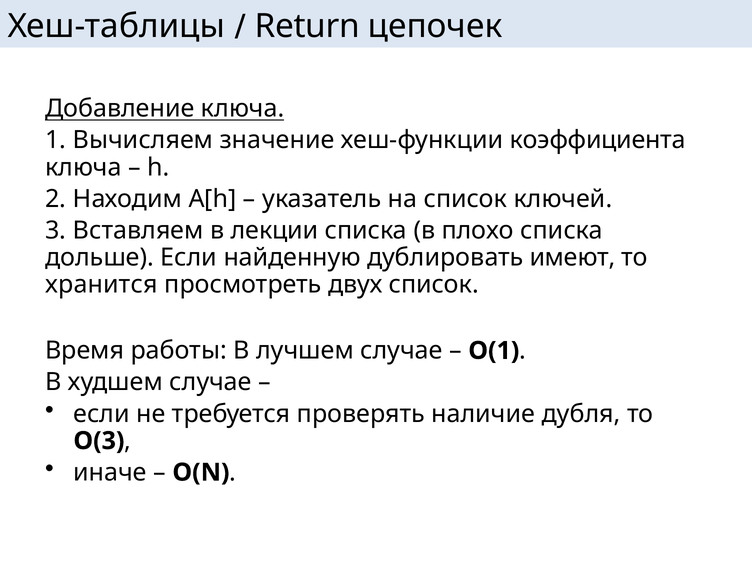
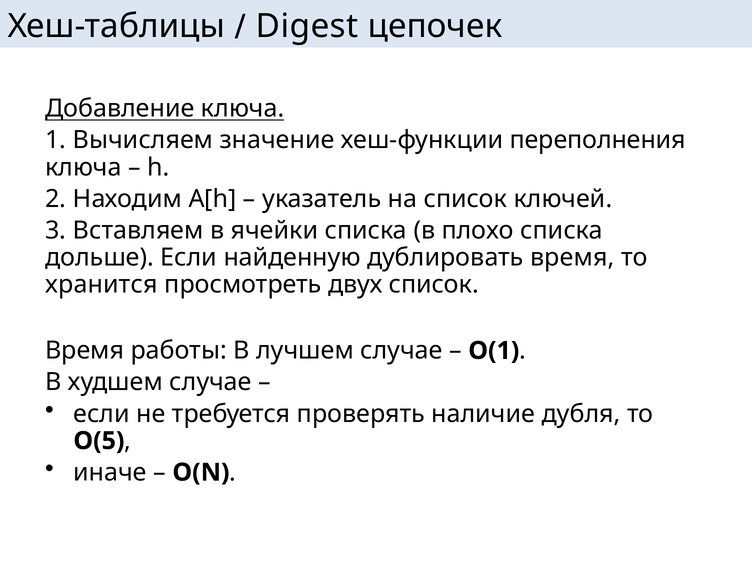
Return: Return -> Digest
коэффициента: коэффициента -> переполнения
лекции: лекции -> ячейки
дублировать имеют: имеют -> время
O(3: O(3 -> O(5
